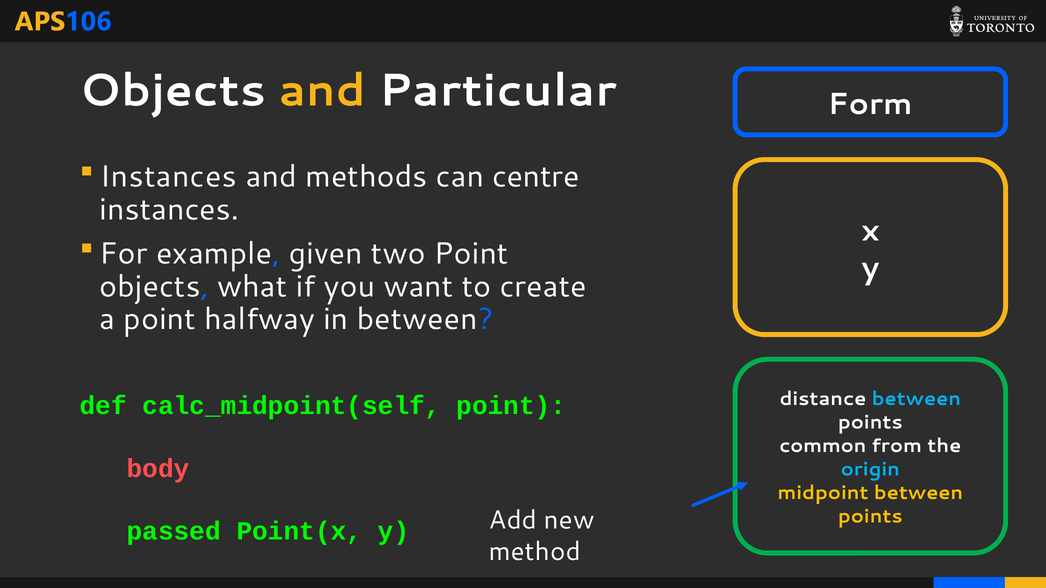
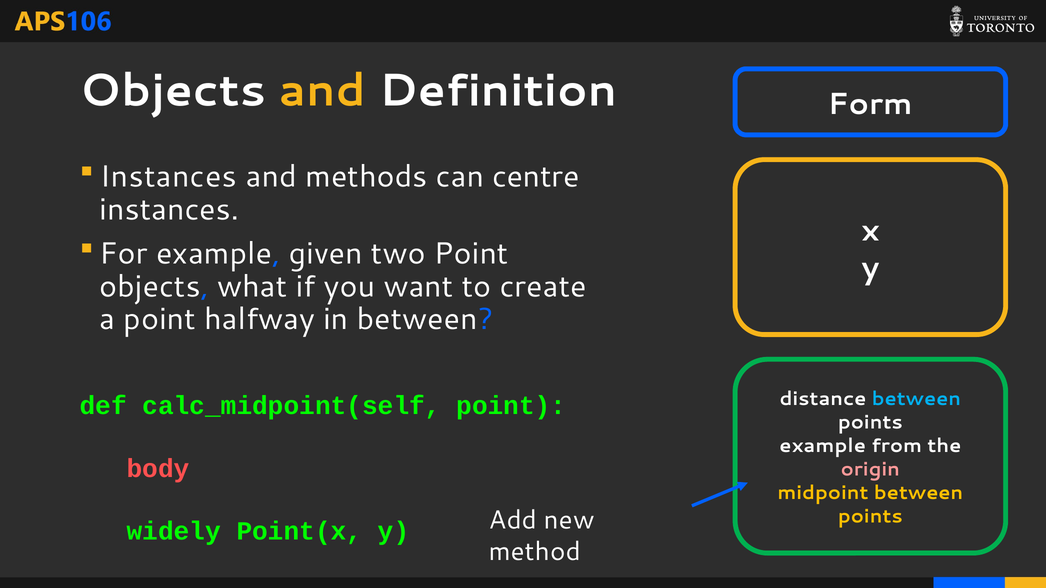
Particular: Particular -> Definition
common at (823, 446): common -> example
origin colour: light blue -> pink
passed: passed -> widely
